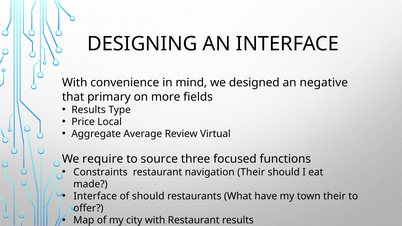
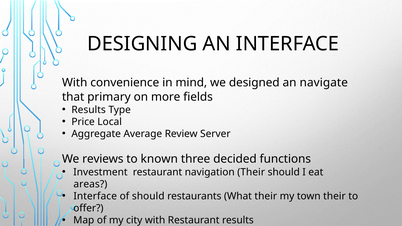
negative: negative -> navigate
Virtual: Virtual -> Server
require: require -> reviews
source: source -> known
focused: focused -> decided
Constraints: Constraints -> Investment
made: made -> areas
What have: have -> their
